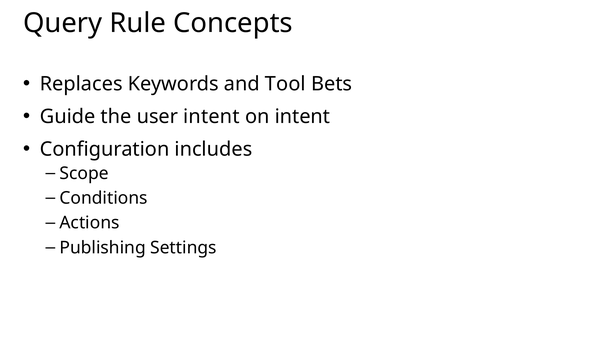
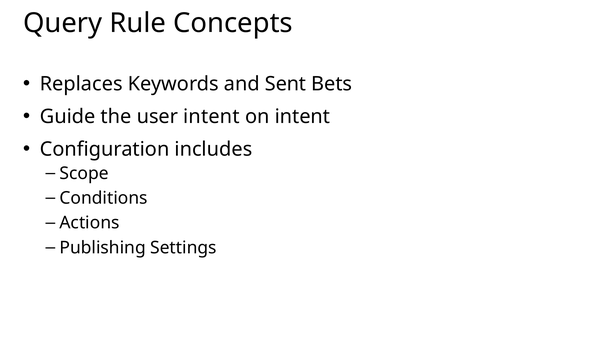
Tool: Tool -> Sent
